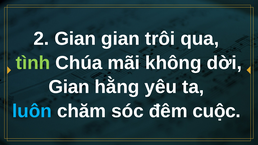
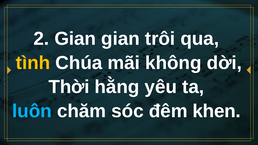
tình colour: light green -> yellow
Gian at (69, 87): Gian -> Thời
cuộc: cuộc -> khen
